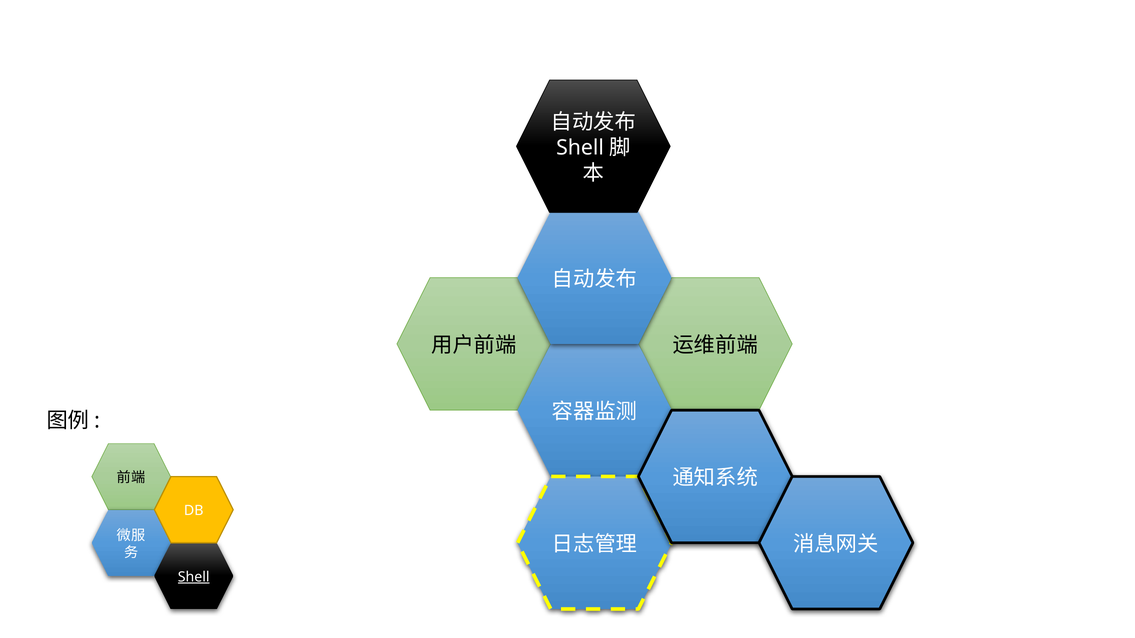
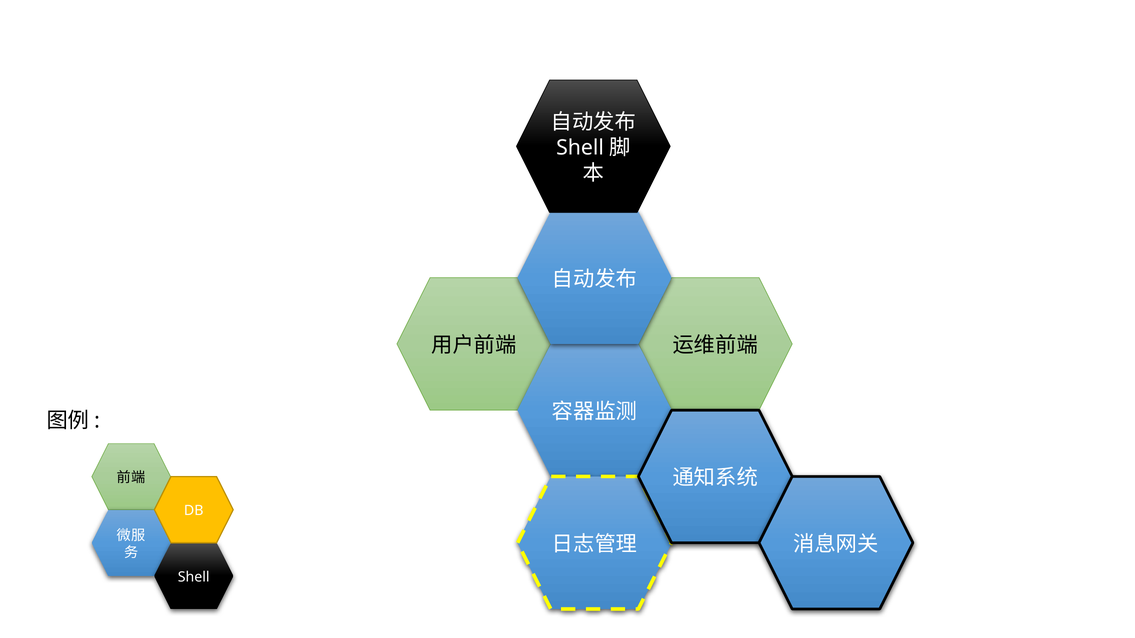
Shell underline: present -> none
